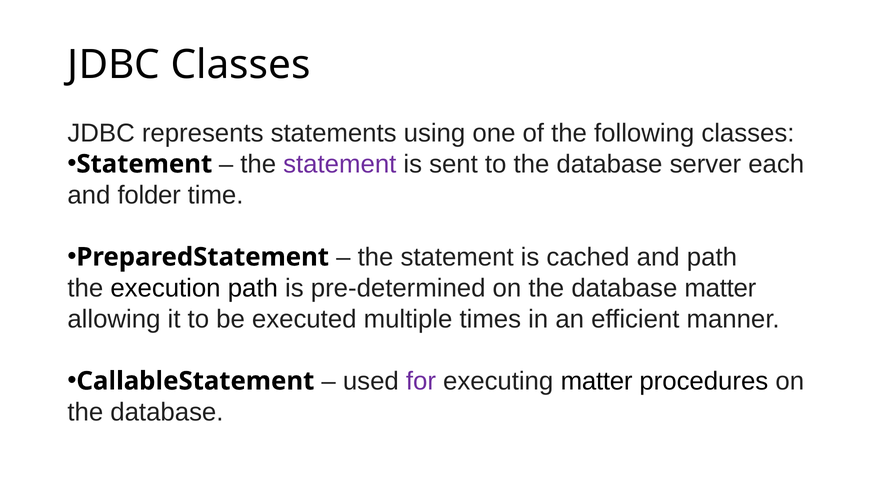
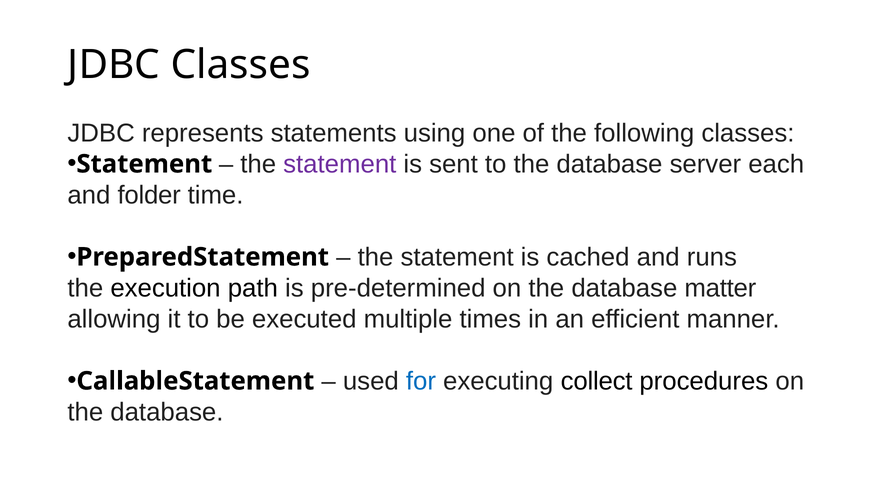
and path: path -> runs
for colour: purple -> blue
executing matter: matter -> collect
